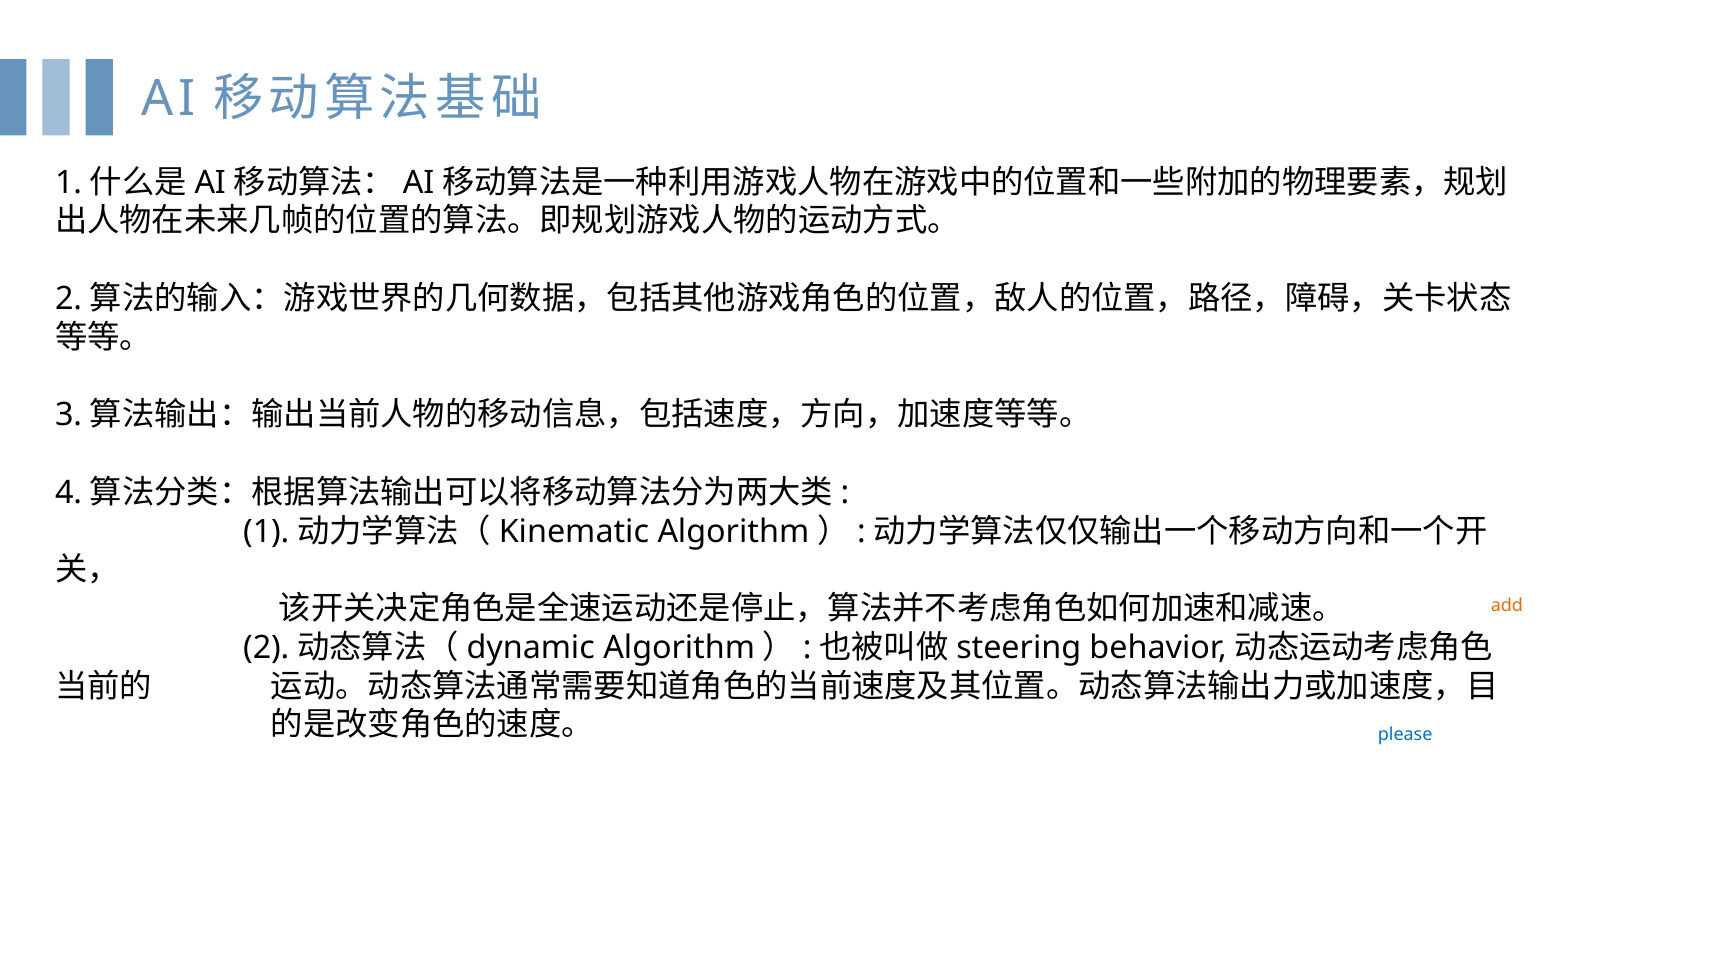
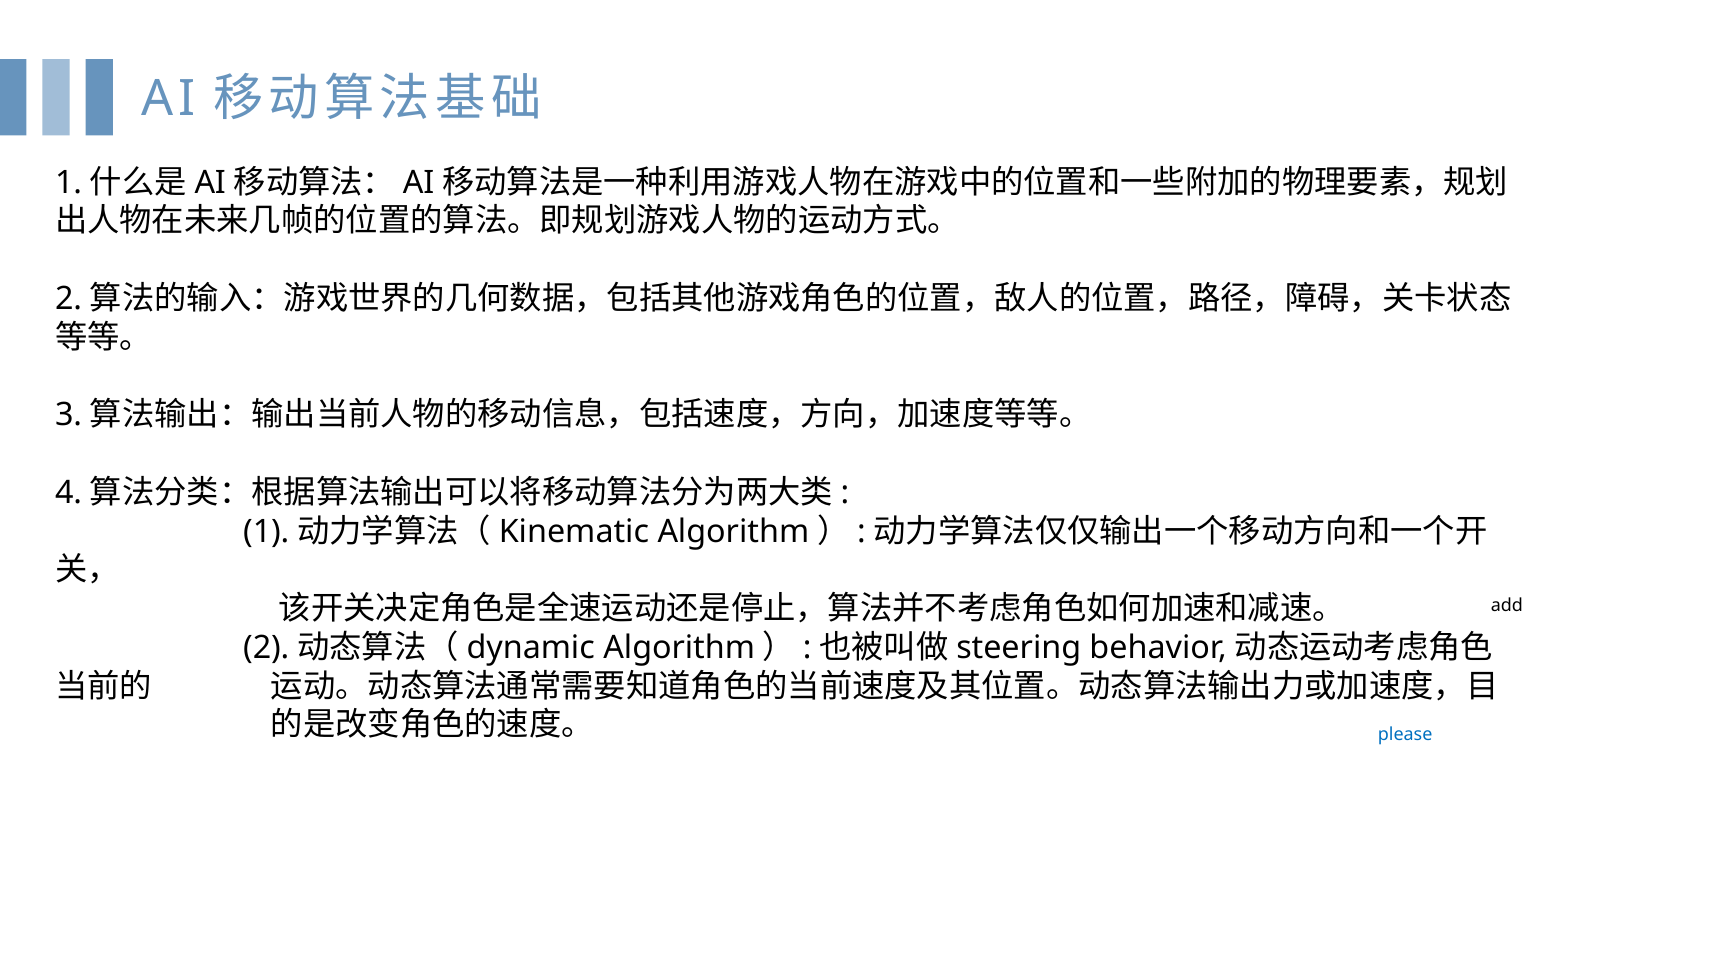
add at (1507, 605) colour: orange -> black
